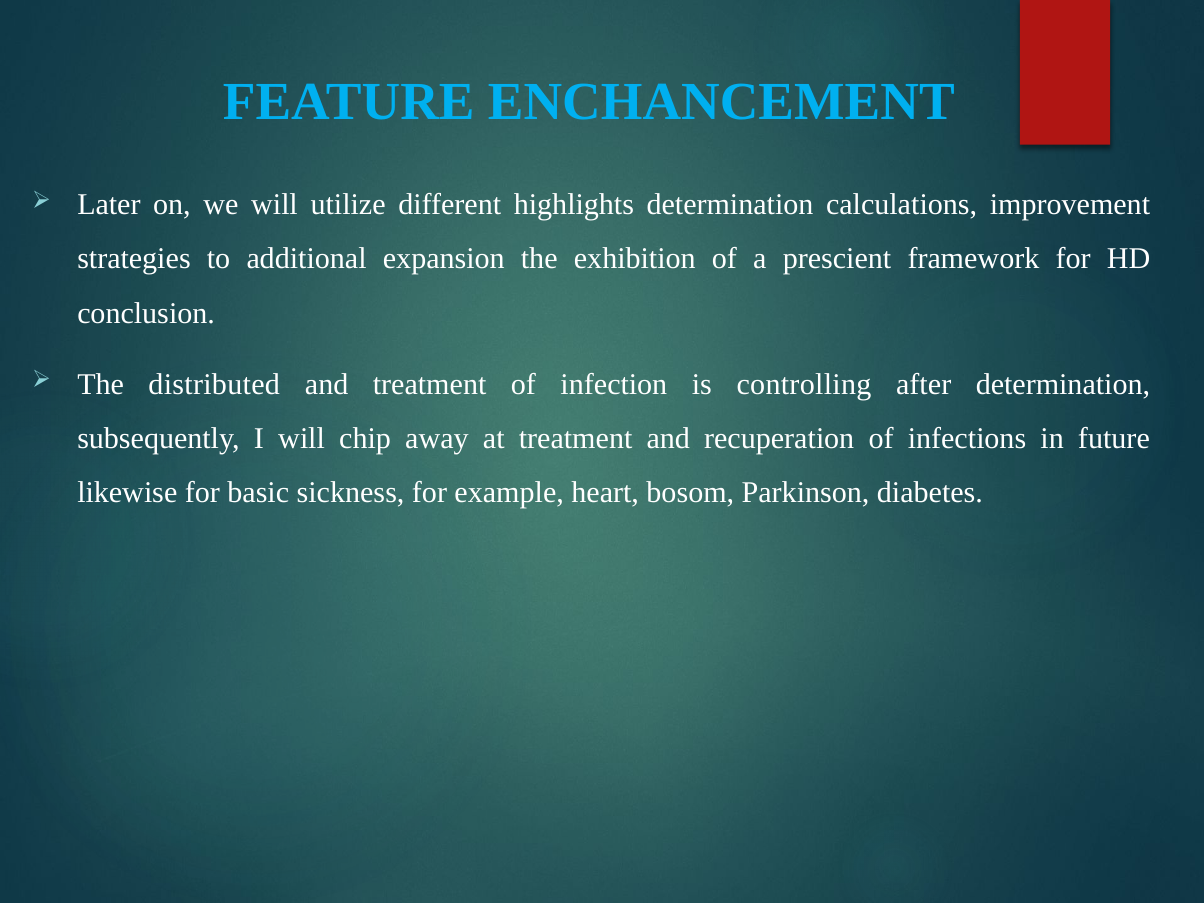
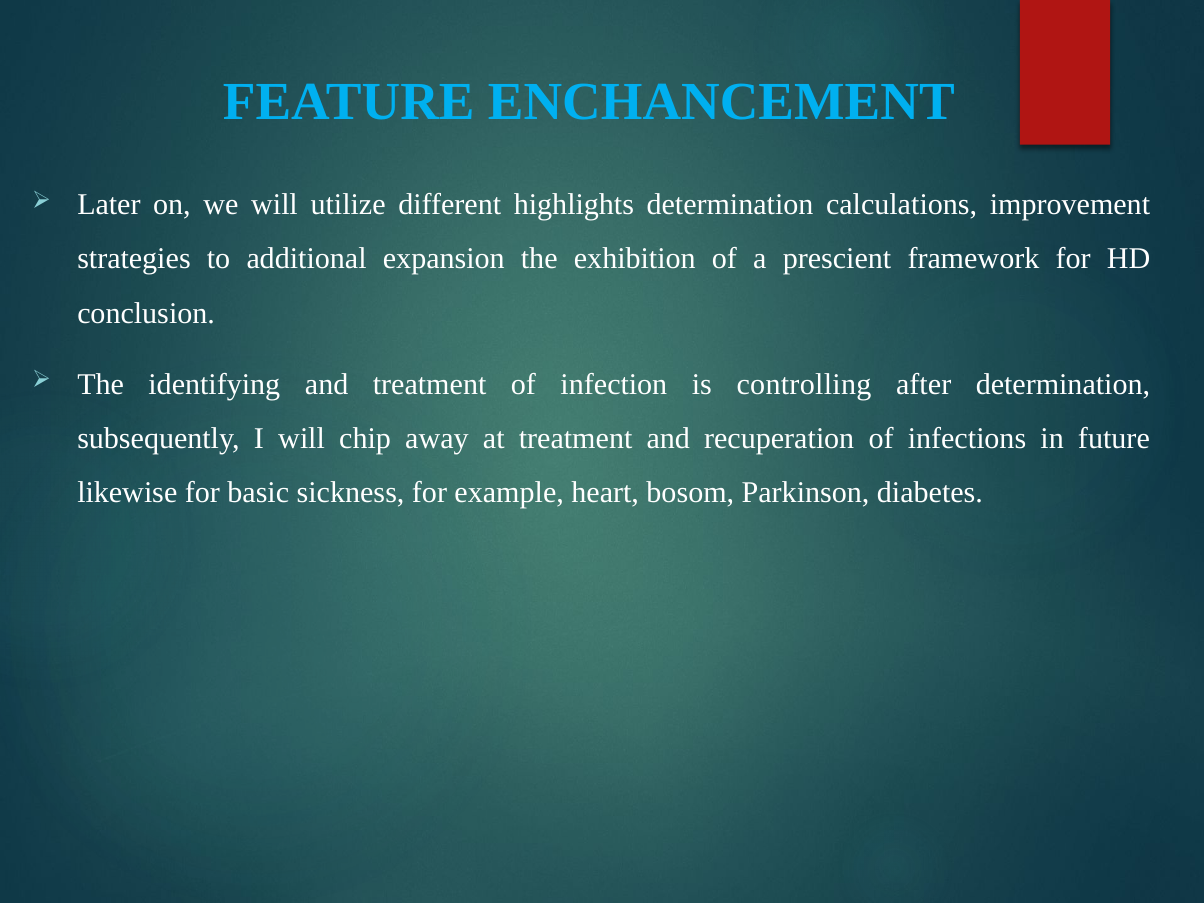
distributed: distributed -> identifying
